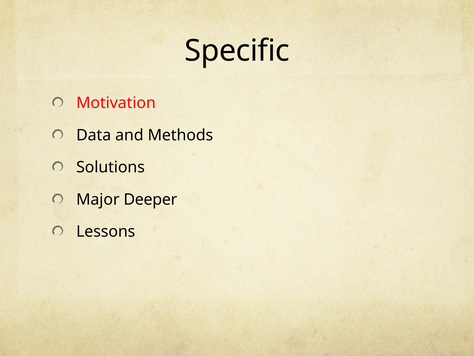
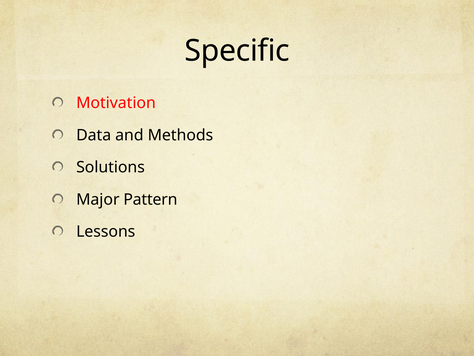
Deeper: Deeper -> Pattern
